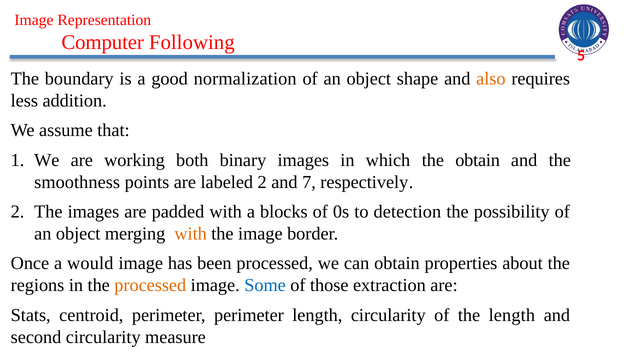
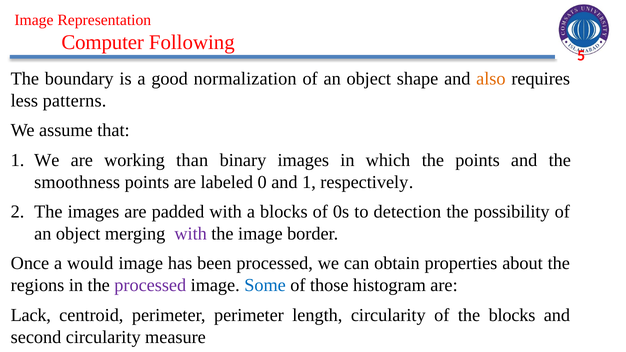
addition: addition -> patterns
both: both -> than
the obtain: obtain -> points
labeled 2: 2 -> 0
and 7: 7 -> 1
with at (191, 234) colour: orange -> purple
processed at (150, 285) colour: orange -> purple
extraction: extraction -> histogram
Stats: Stats -> Lack
the length: length -> blocks
